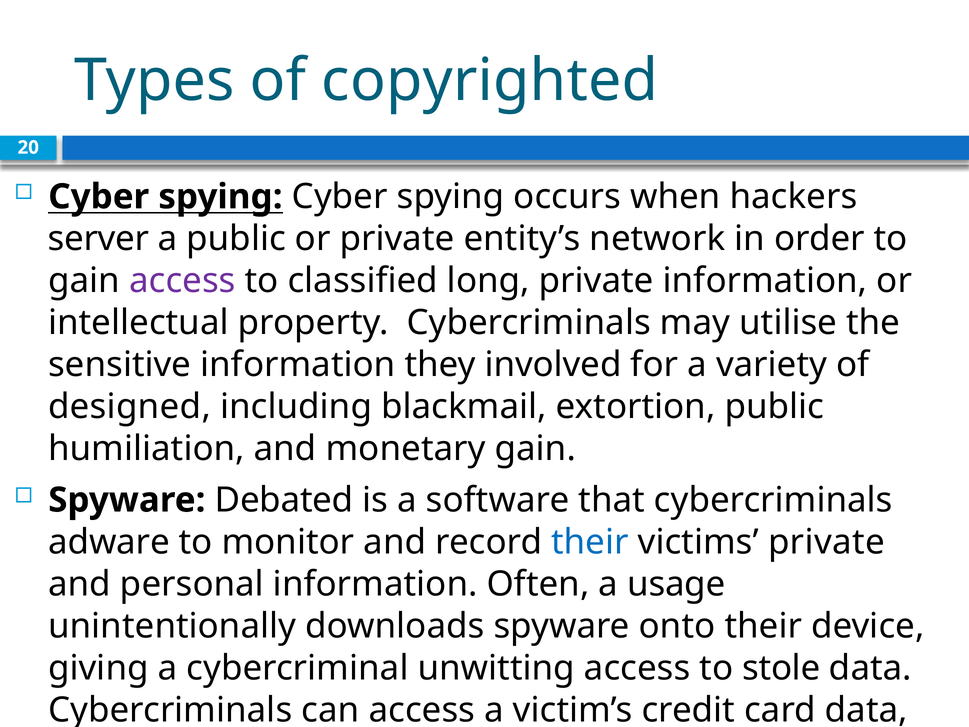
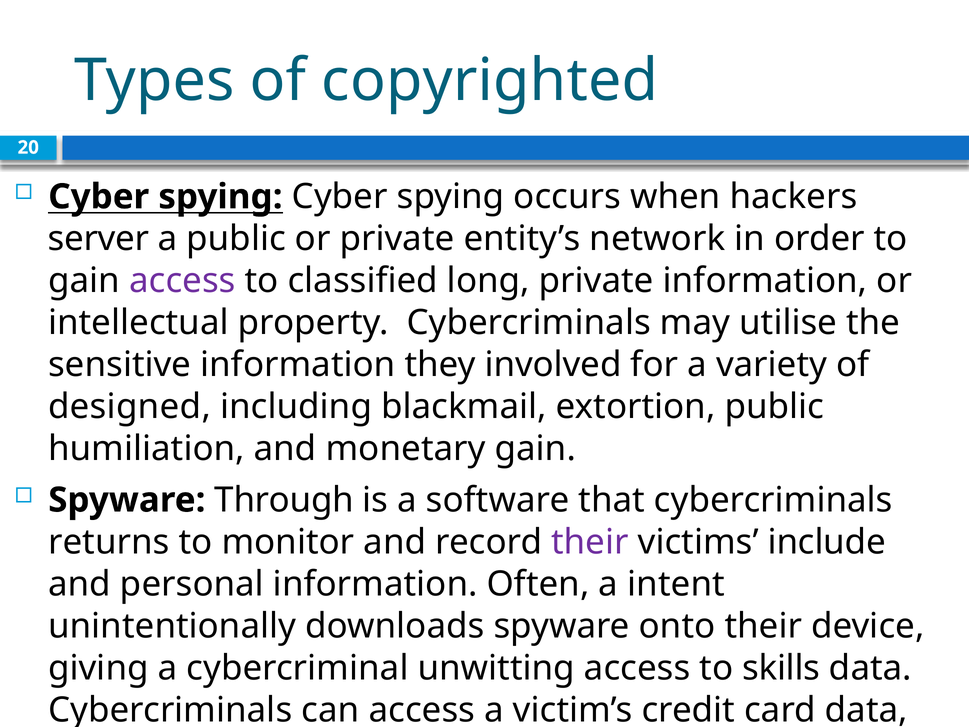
Debated: Debated -> Through
adware: adware -> returns
their at (590, 542) colour: blue -> purple
victims private: private -> include
usage: usage -> intent
stole: stole -> skills
